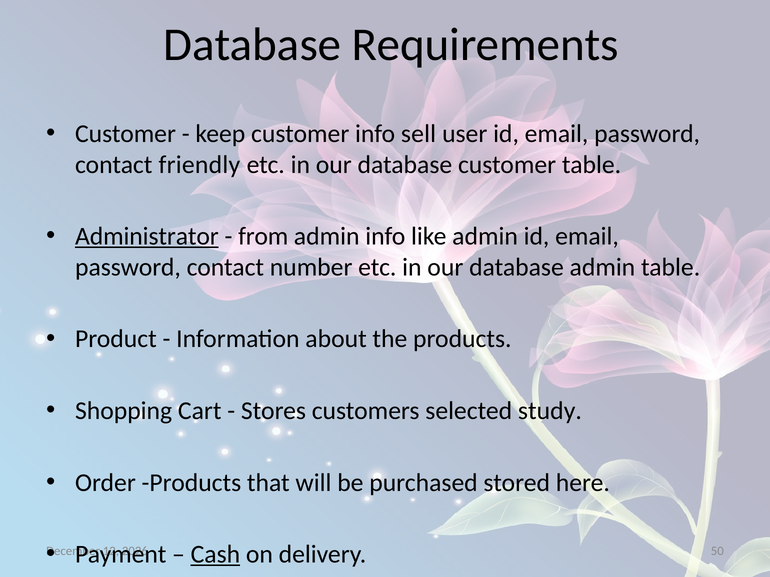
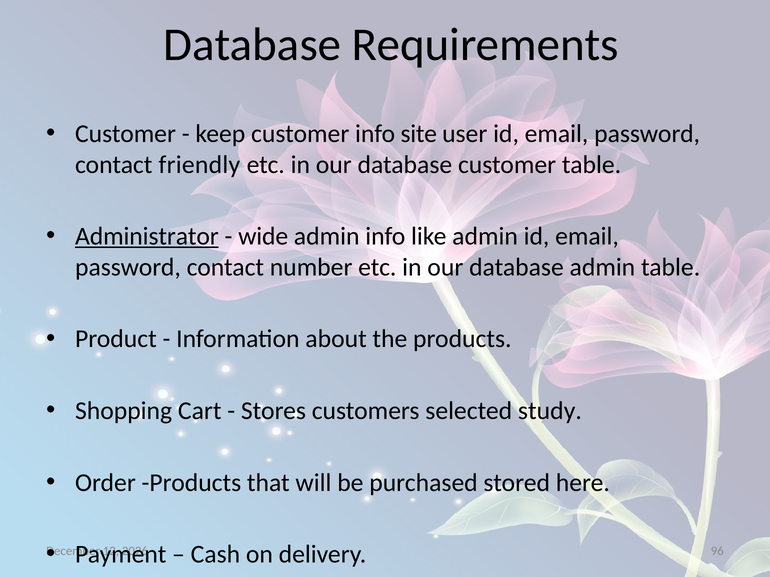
sell: sell -> site
from: from -> wide
Cash underline: present -> none
50: 50 -> 96
